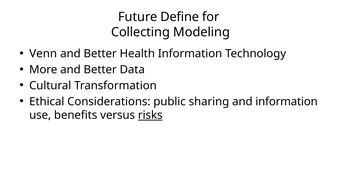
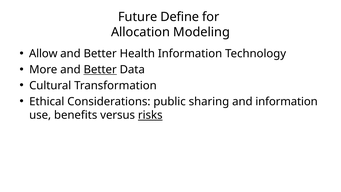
Collecting: Collecting -> Allocation
Venn: Venn -> Allow
Better at (100, 70) underline: none -> present
